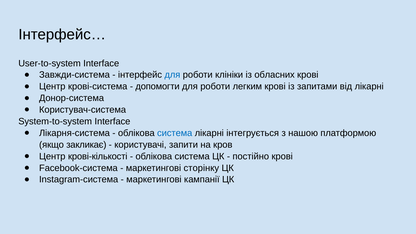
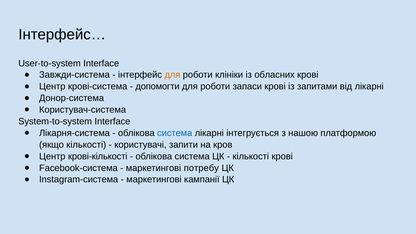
для at (172, 75) colour: blue -> orange
легким: легким -> запаси
якщо закликає: закликає -> кількості
постійно at (251, 156): постійно -> кількості
сторінку: сторінку -> потребу
